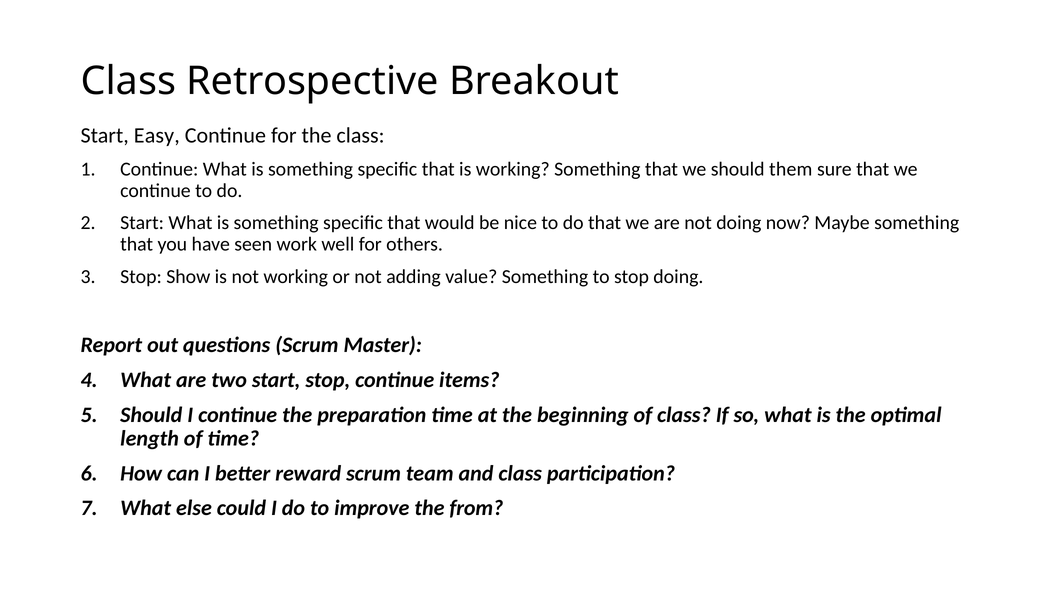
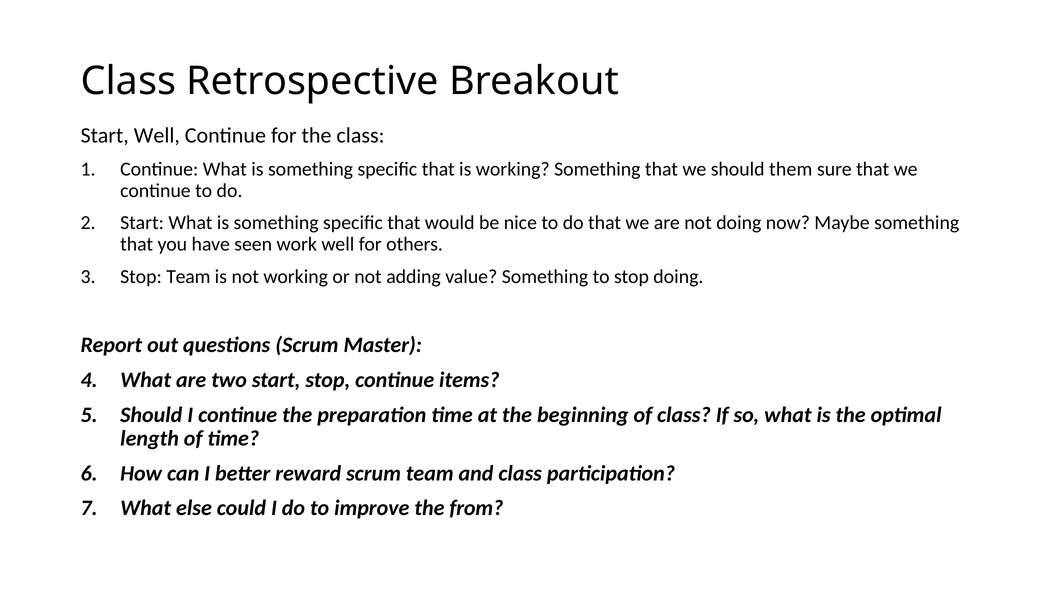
Start Easy: Easy -> Well
Stop Show: Show -> Team
